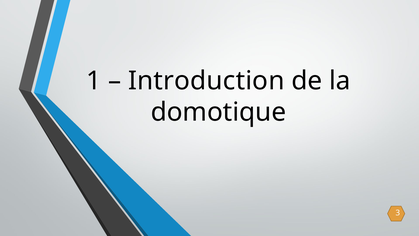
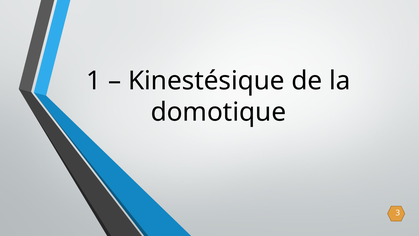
Introduction: Introduction -> Kinestésique
